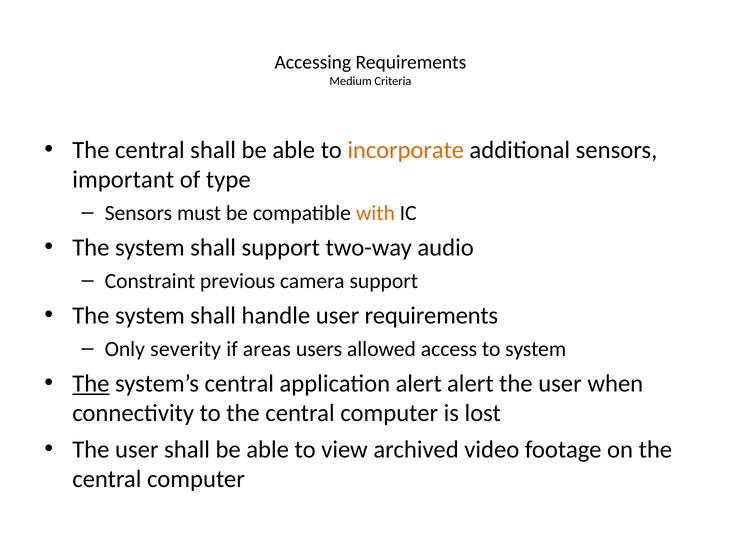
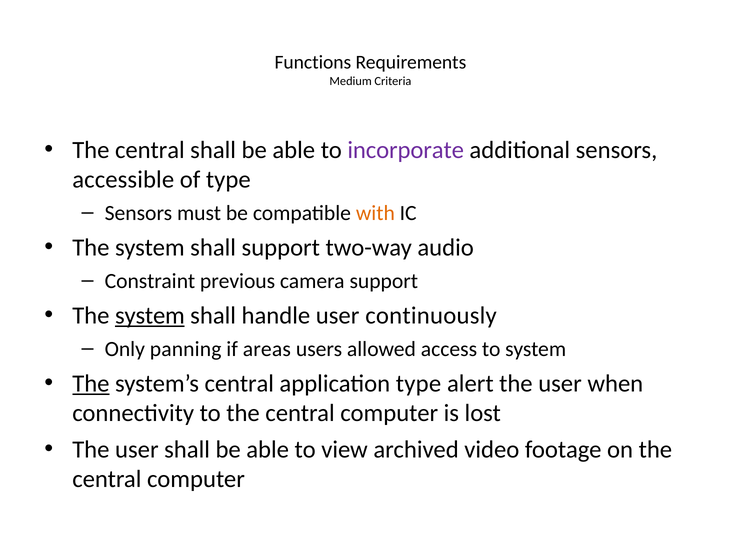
Accessing: Accessing -> Functions
incorporate colour: orange -> purple
important: important -> accessible
system at (150, 315) underline: none -> present
user requirements: requirements -> continuously
severity: severity -> panning
application alert: alert -> type
